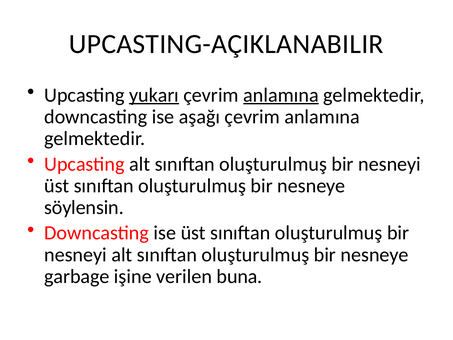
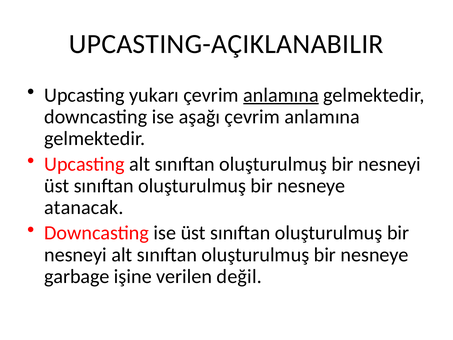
yukarı underline: present -> none
söylensin: söylensin -> atanacak
buna: buna -> değil
